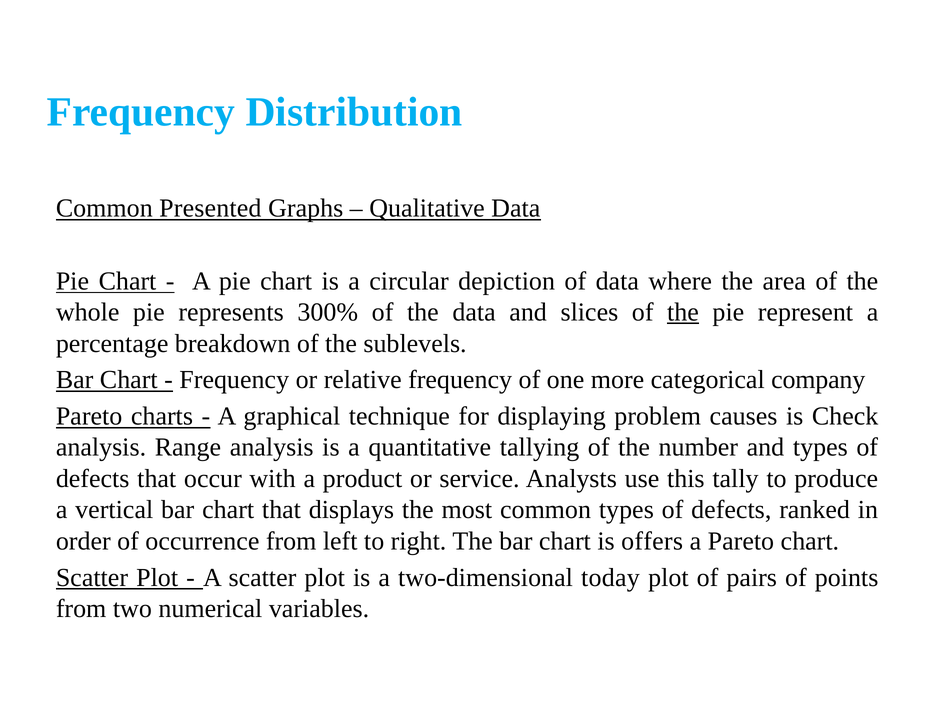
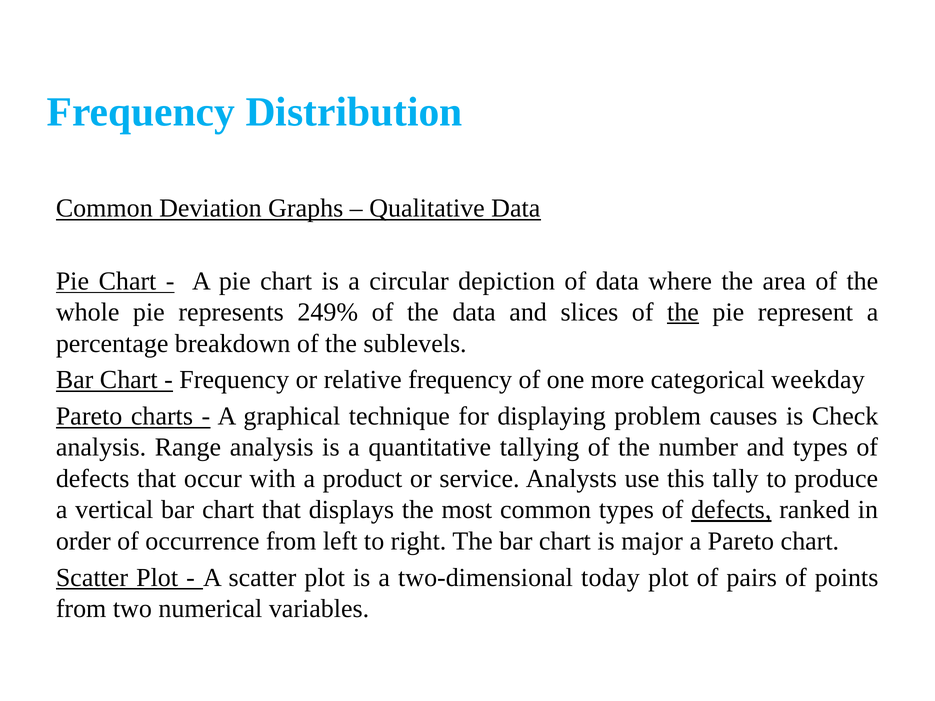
Presented: Presented -> Deviation
300%: 300% -> 249%
company: company -> weekday
defects at (731, 510) underline: none -> present
offers: offers -> major
